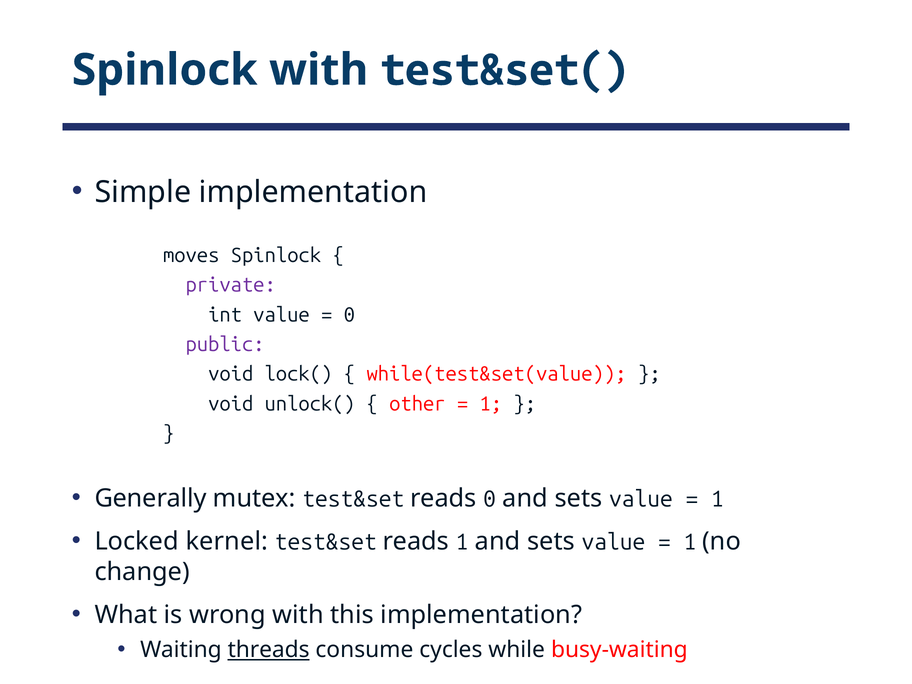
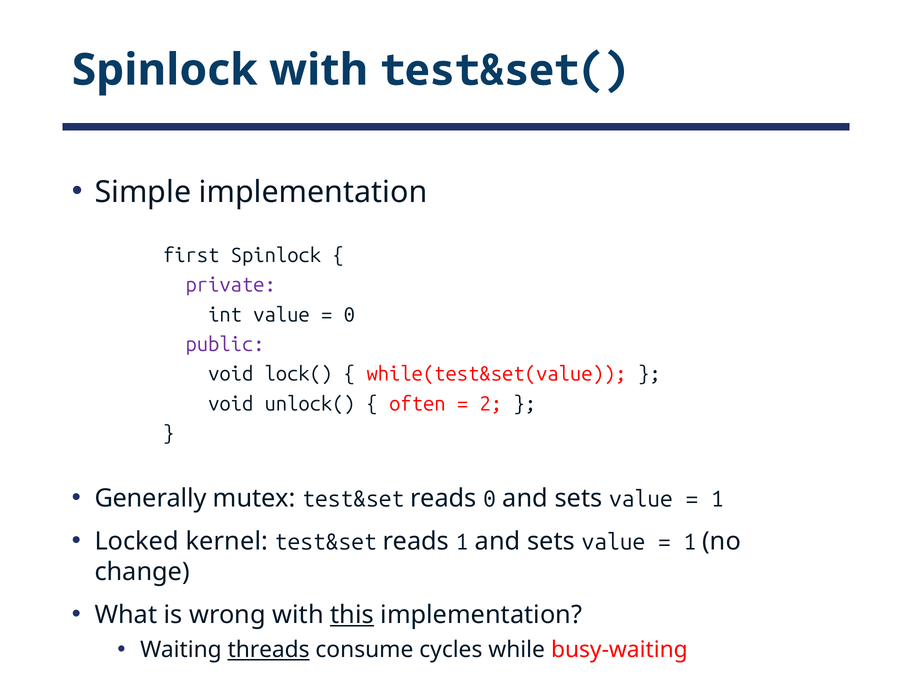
moves: moves -> first
other: other -> often
1 at (491, 404): 1 -> 2
this underline: none -> present
